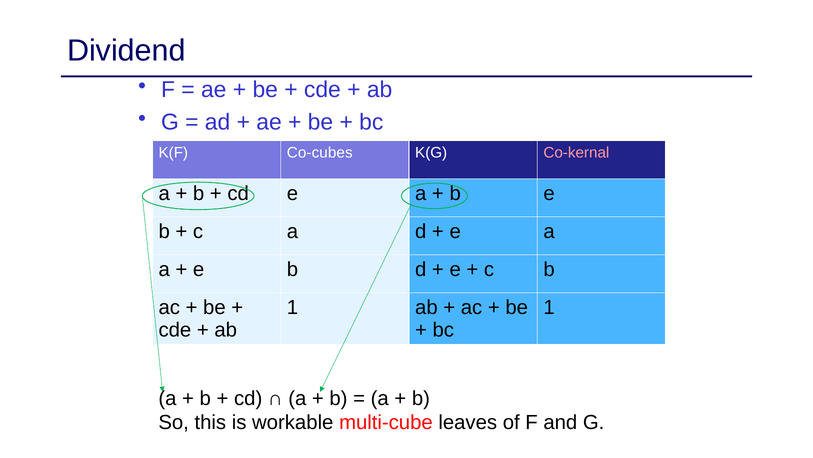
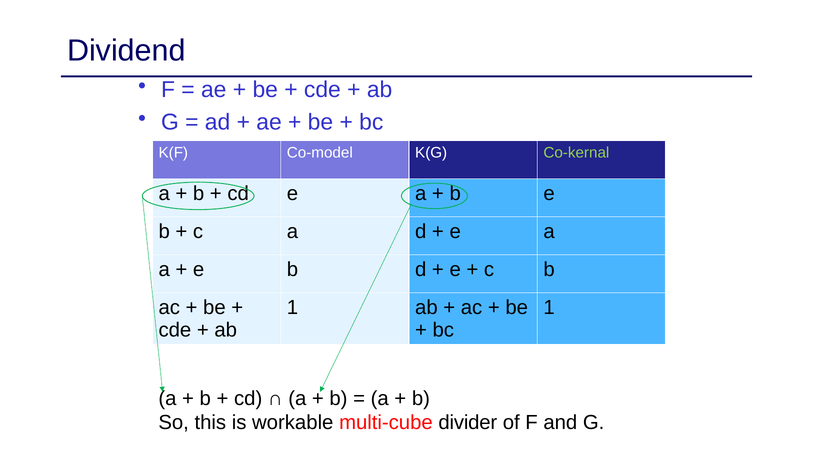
Co-cubes: Co-cubes -> Co-model
Co-kernal colour: pink -> light green
leaves: leaves -> divider
